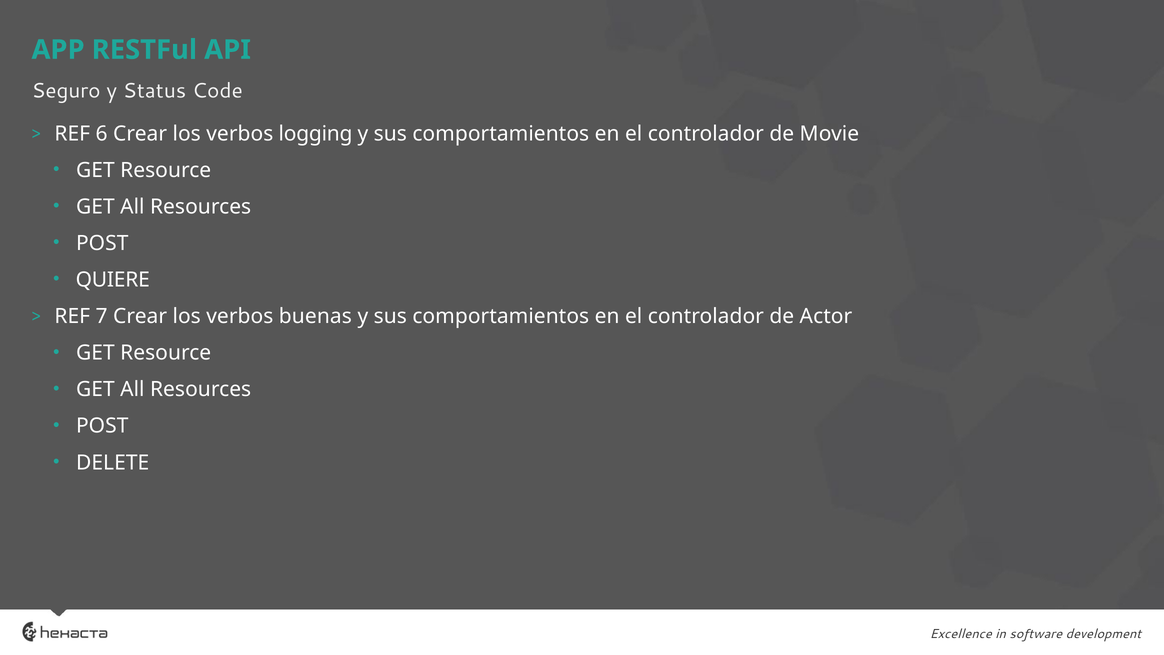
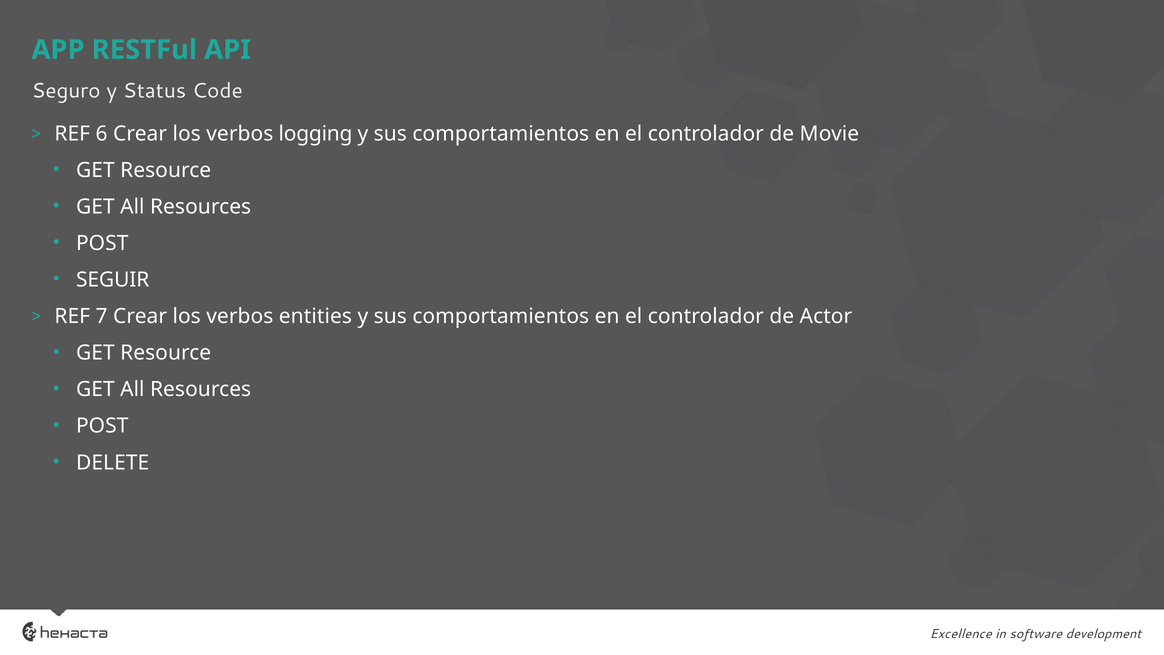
QUIERE: QUIERE -> SEGUIR
buenas: buenas -> entities
